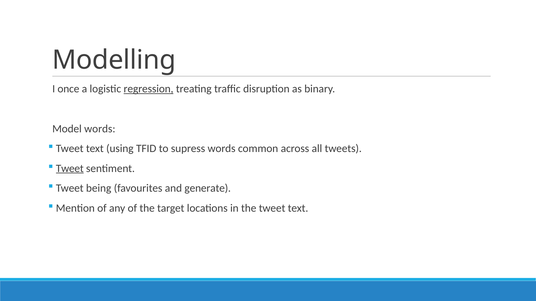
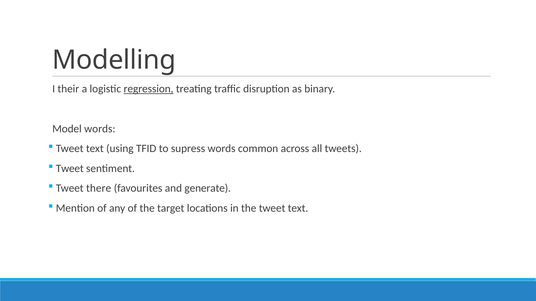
once: once -> their
Tweet at (70, 169) underline: present -> none
being: being -> there
